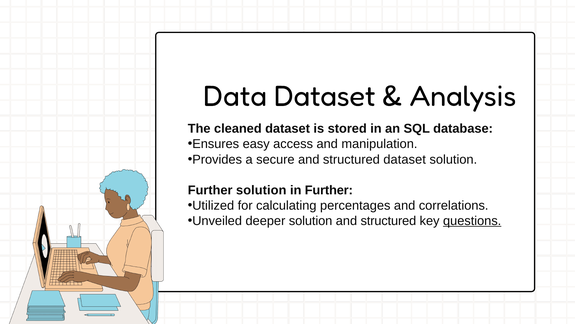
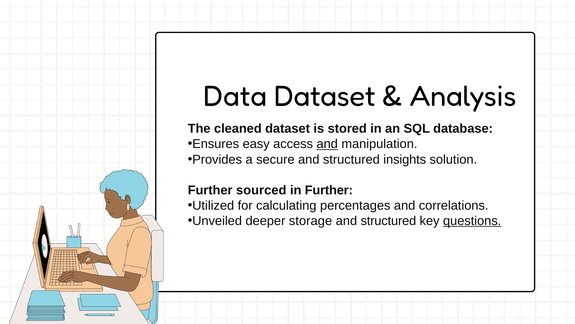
and at (327, 144) underline: none -> present
structured dataset: dataset -> insights
Further solution: solution -> sourced
deeper solution: solution -> storage
